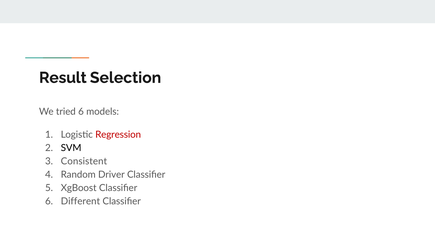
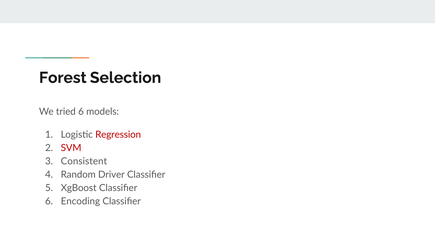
Result: Result -> Forest
SVM colour: black -> red
Different: Different -> Encoding
